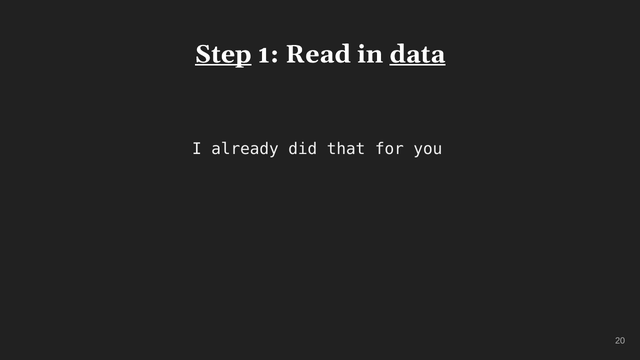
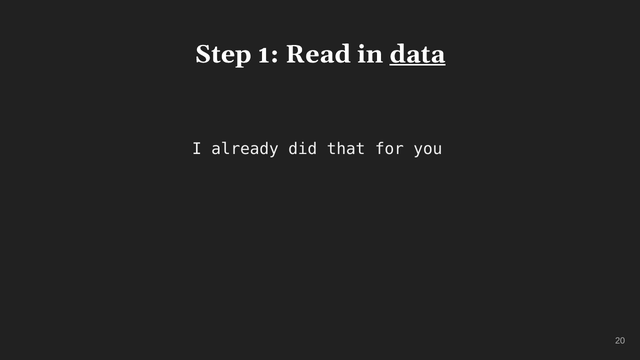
Step underline: present -> none
